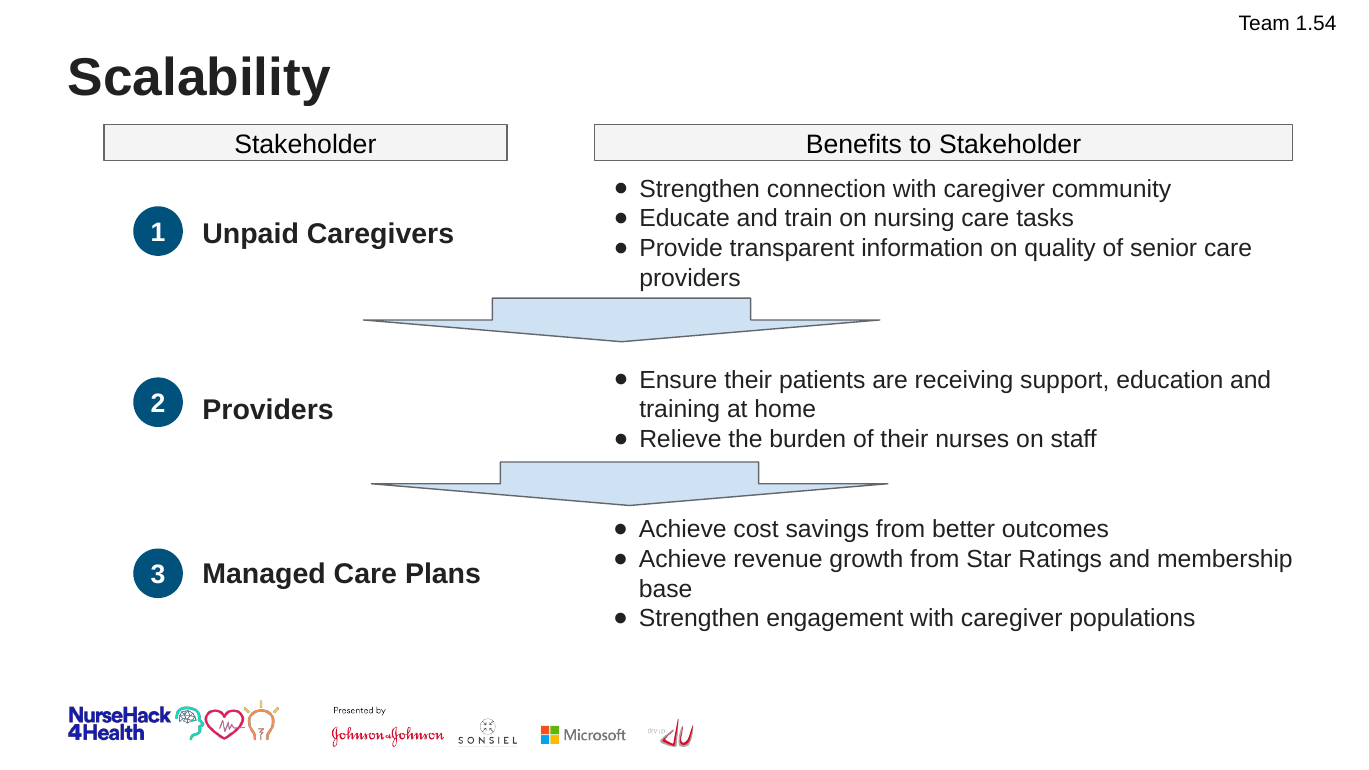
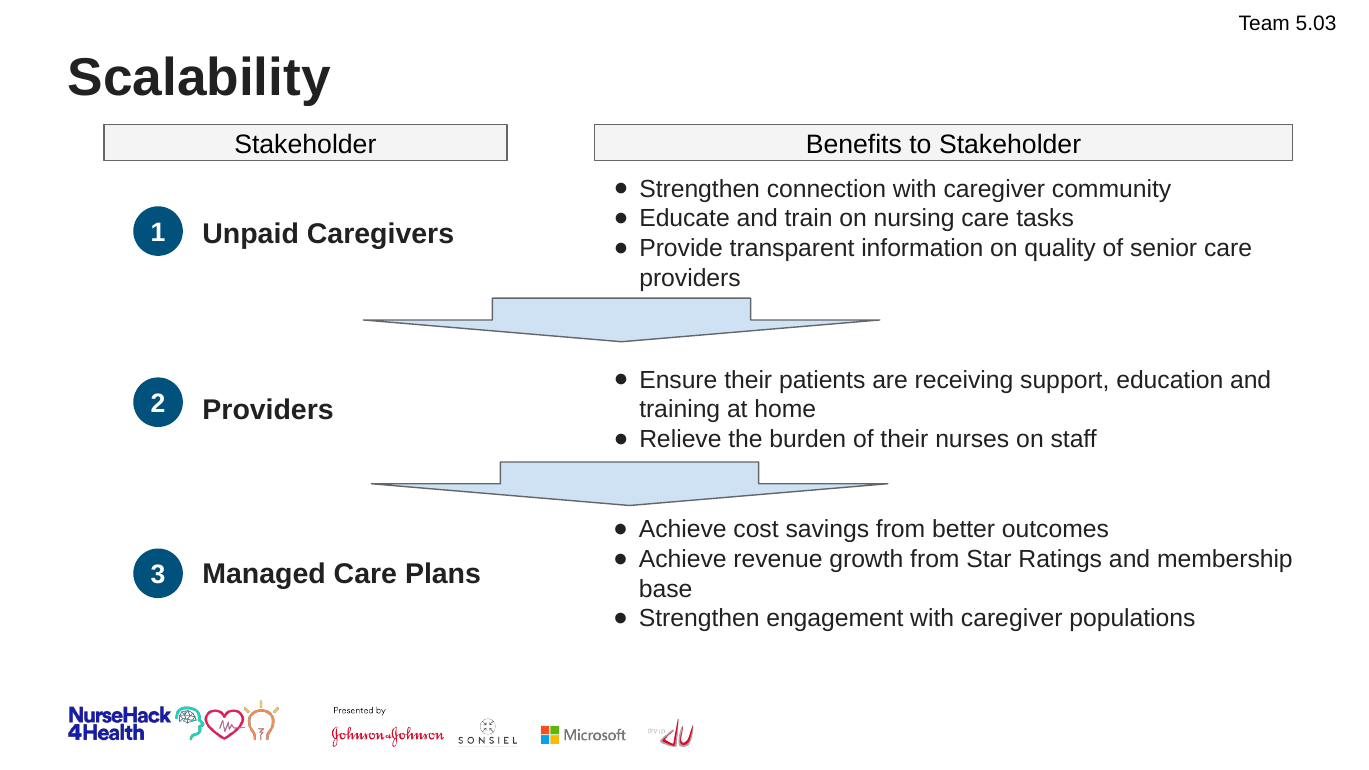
1.54: 1.54 -> 5.03
